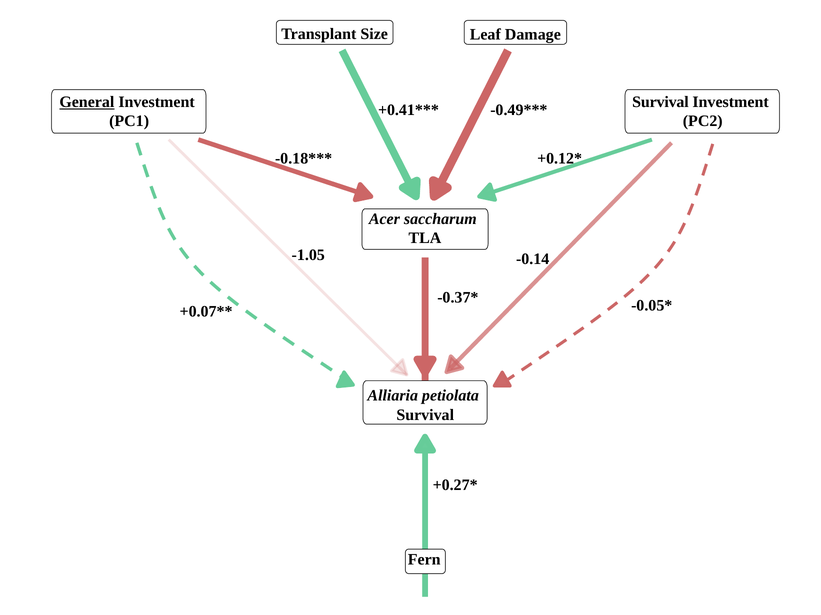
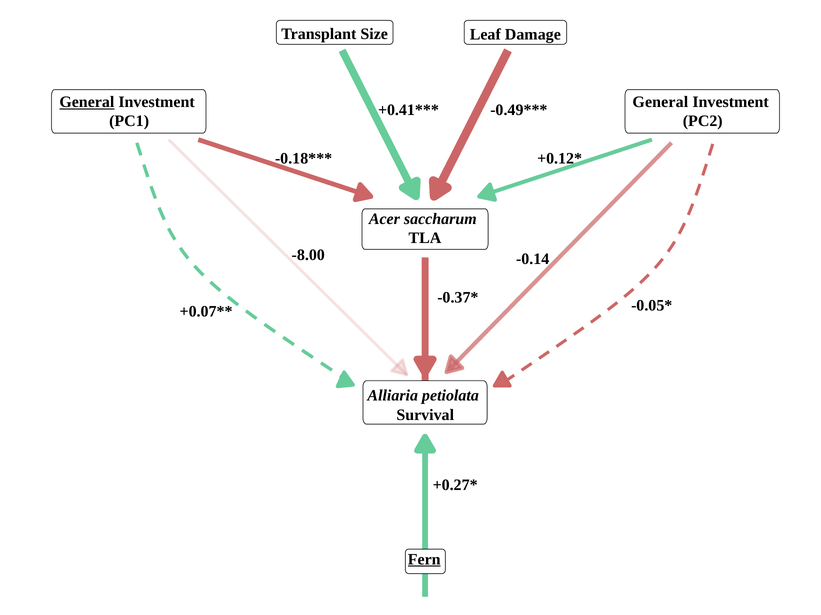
Survival at (660, 102): Survival -> General
-1.05: -1.05 -> -8.00
Fern underline: none -> present
